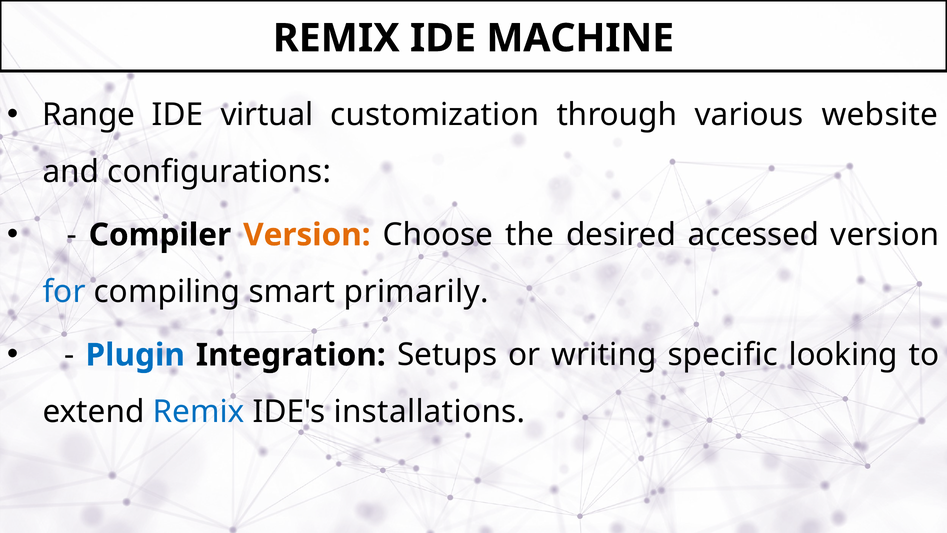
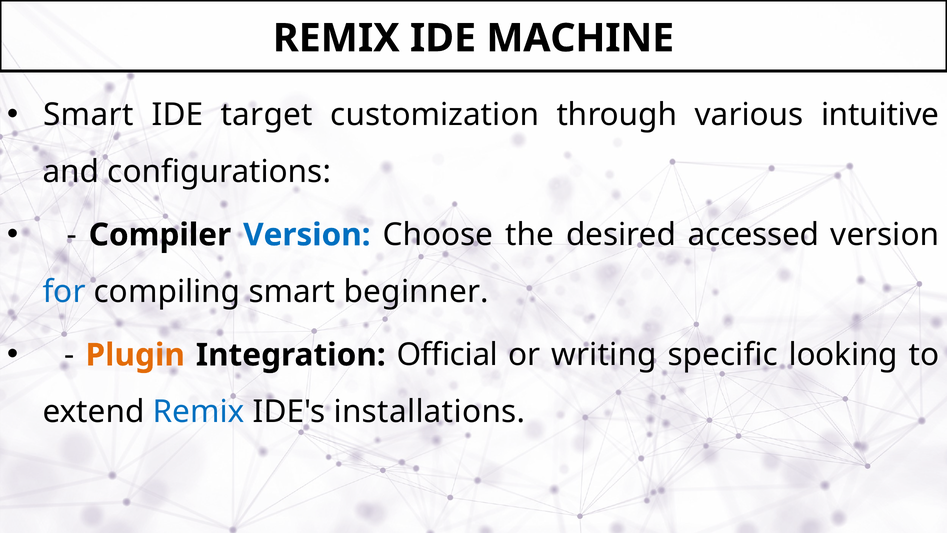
Range at (89, 115): Range -> Smart
virtual: virtual -> target
website: website -> intuitive
Version at (307, 235) colour: orange -> blue
primarily: primarily -> beginner
Plugin colour: blue -> orange
Setups: Setups -> Official
